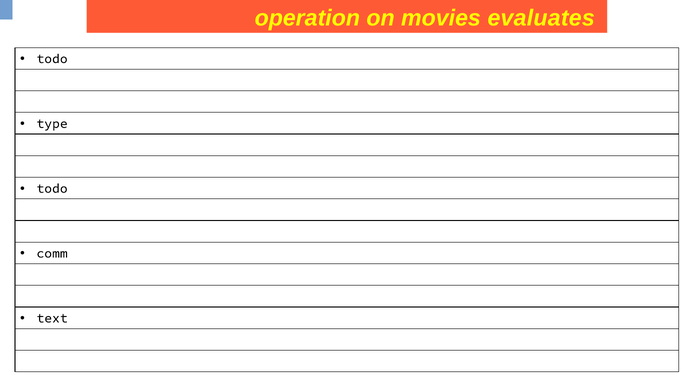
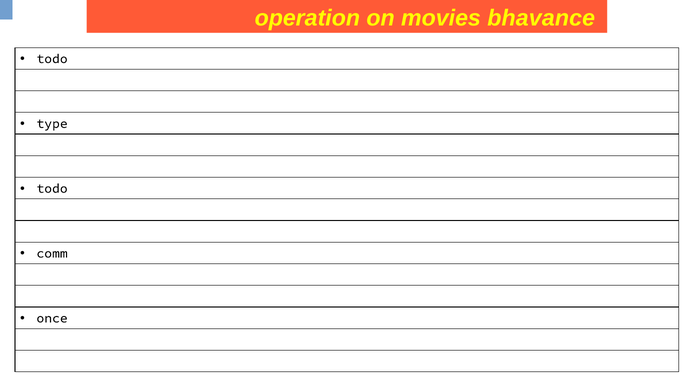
evaluates: evaluates -> bhavance
text: text -> once
